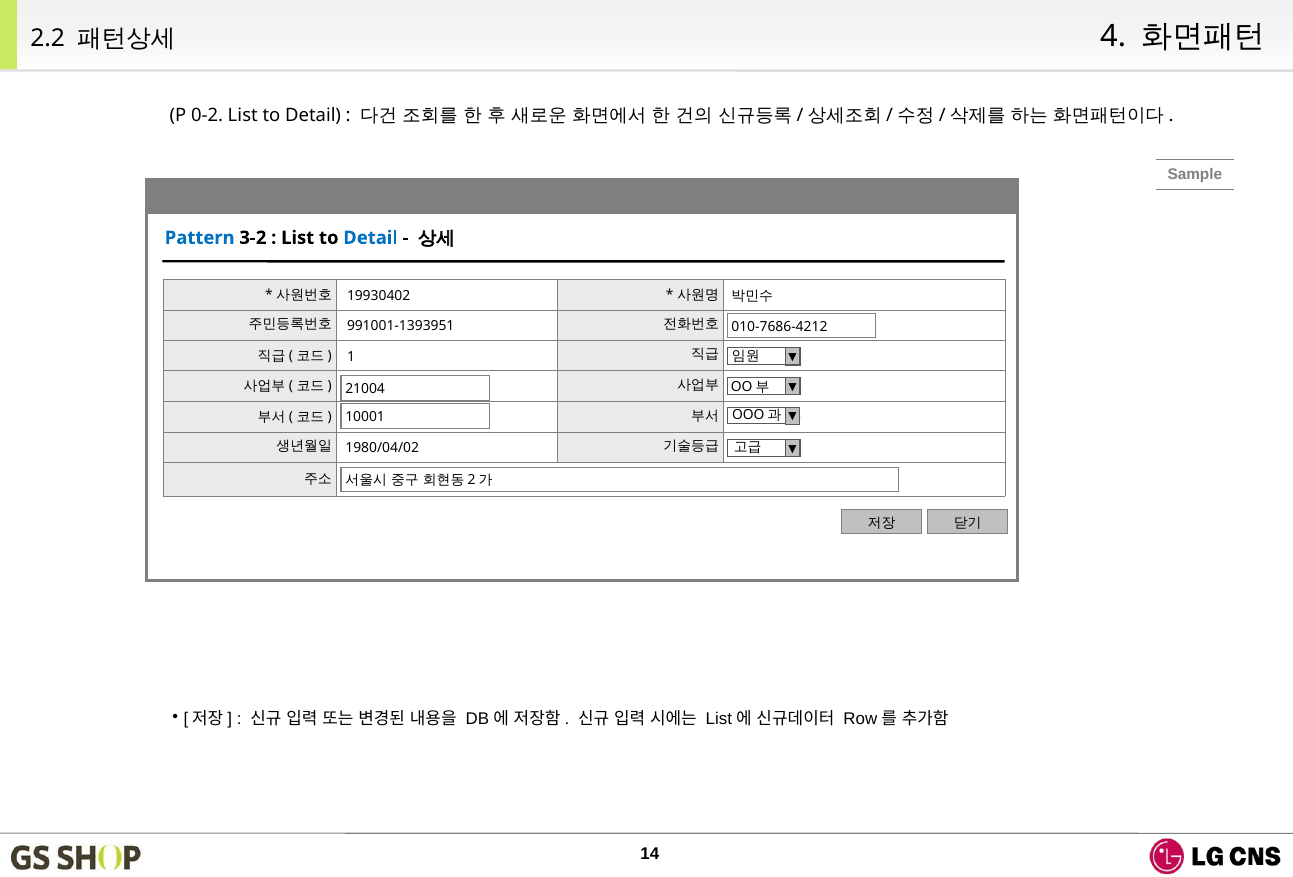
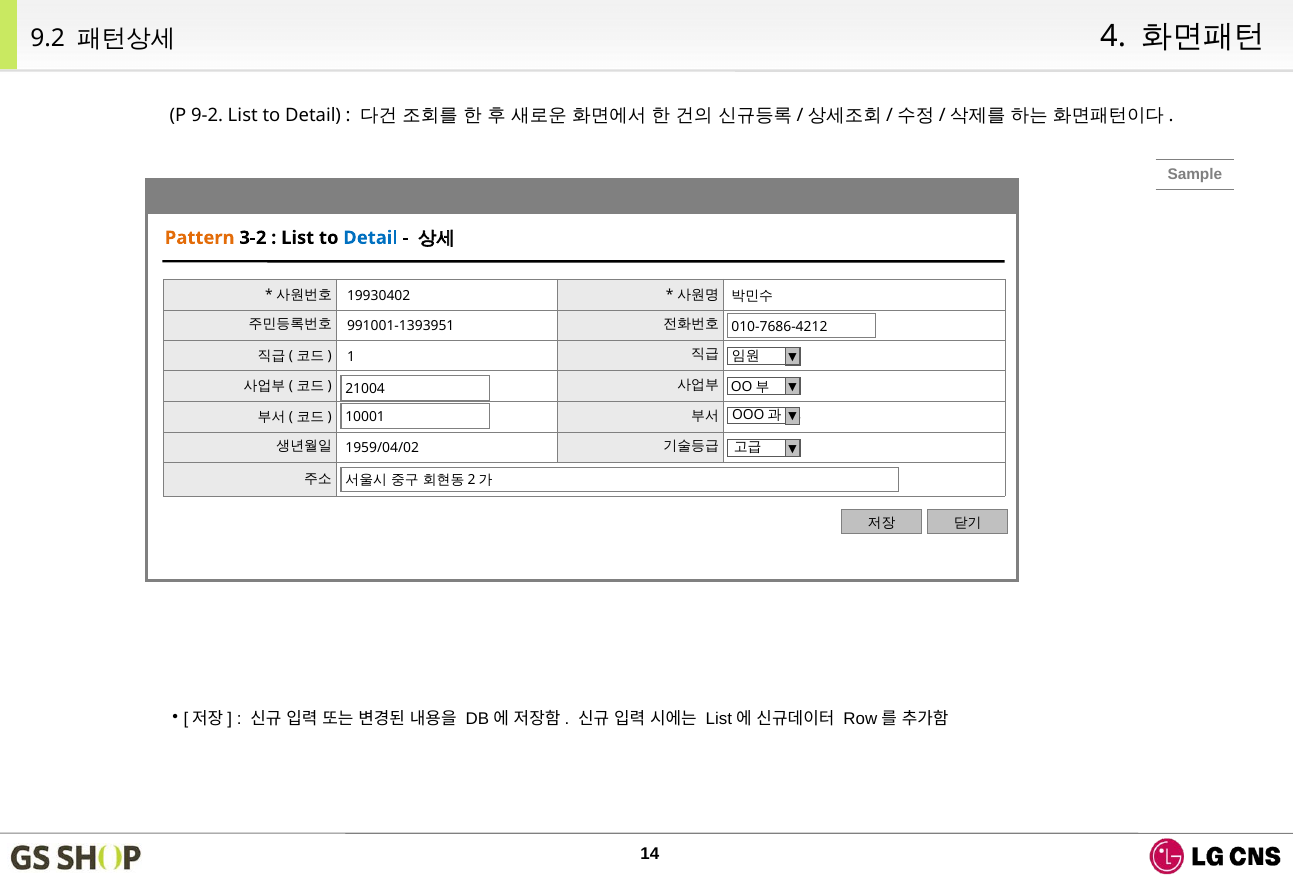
2.2: 2.2 -> 9.2
0-2: 0-2 -> 9-2
Pattern colour: blue -> orange
1980/04/02: 1980/04/02 -> 1959/04/02
